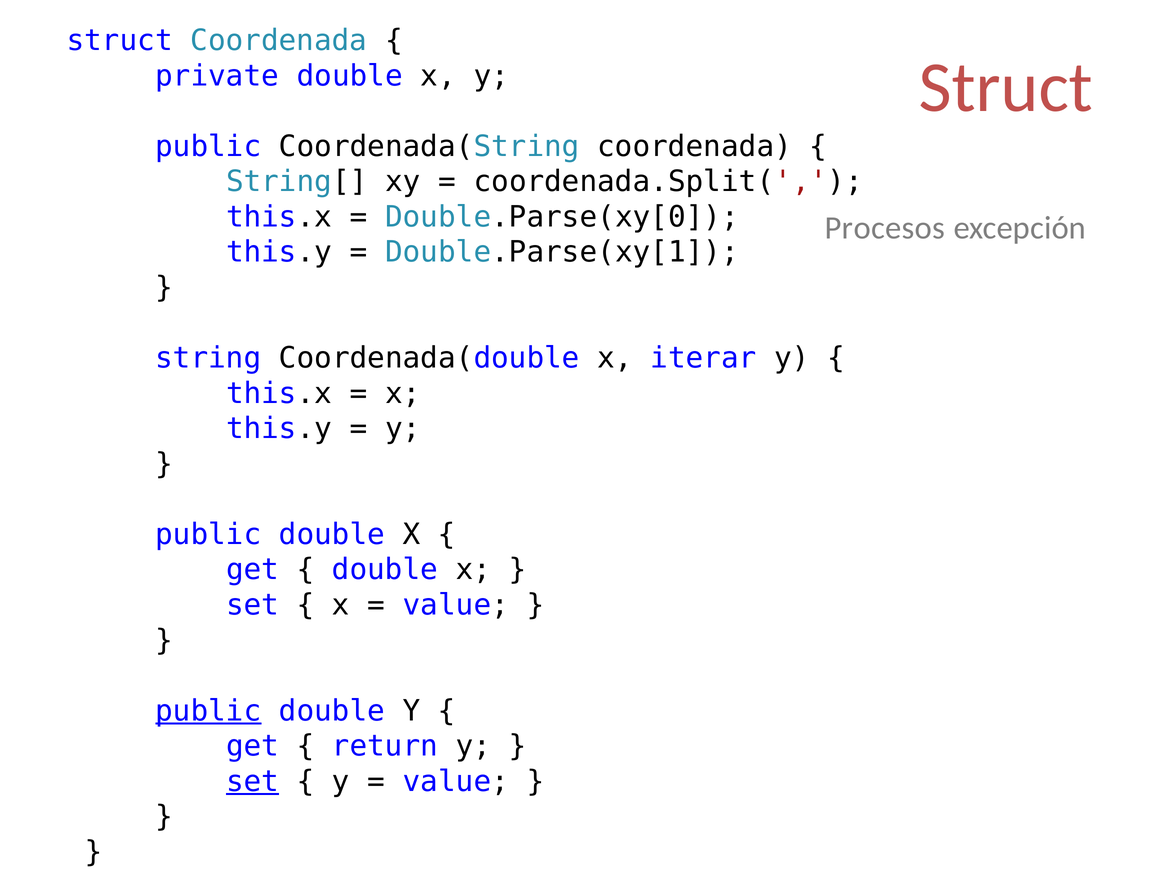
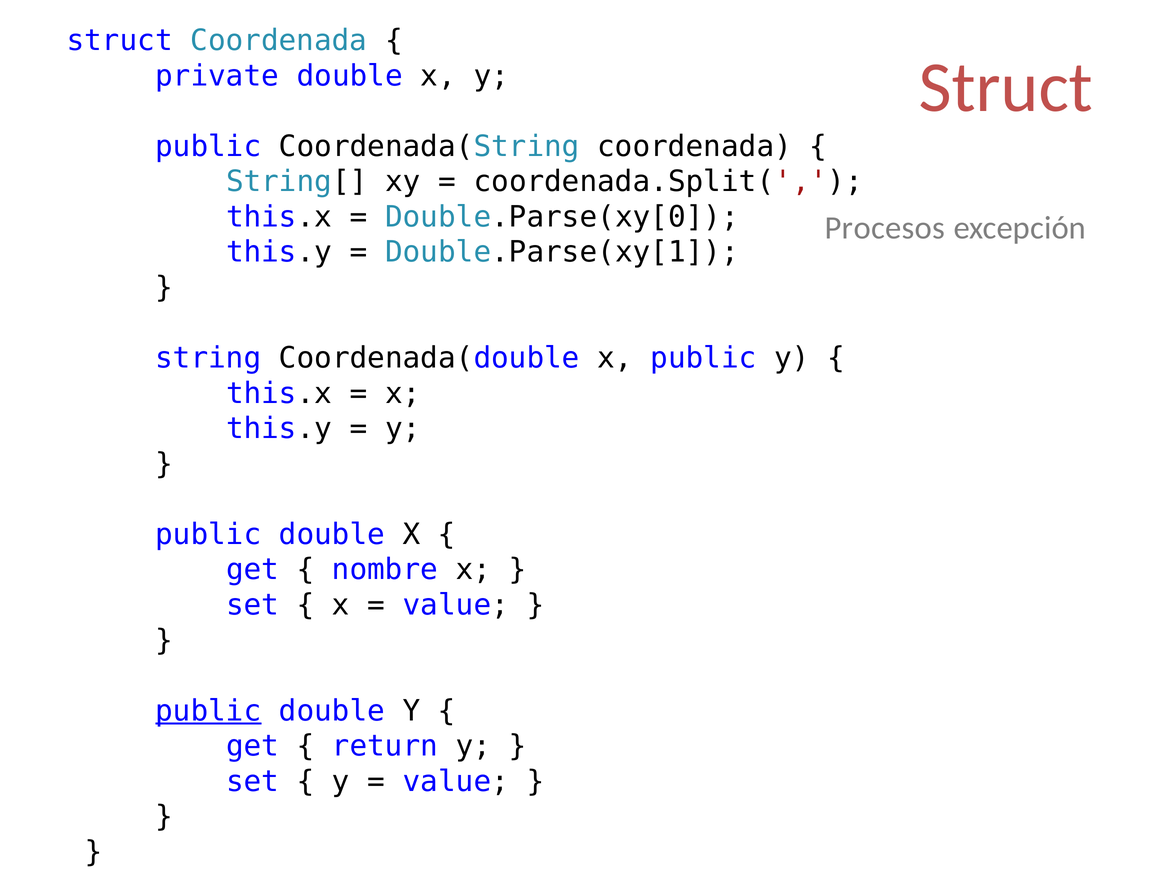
x iterar: iterar -> public
double at (385, 570): double -> nombre
set at (253, 781) underline: present -> none
